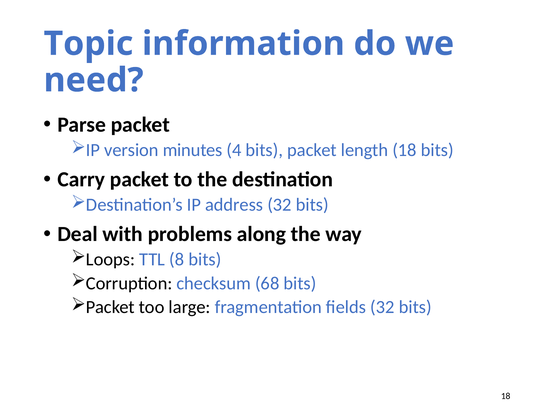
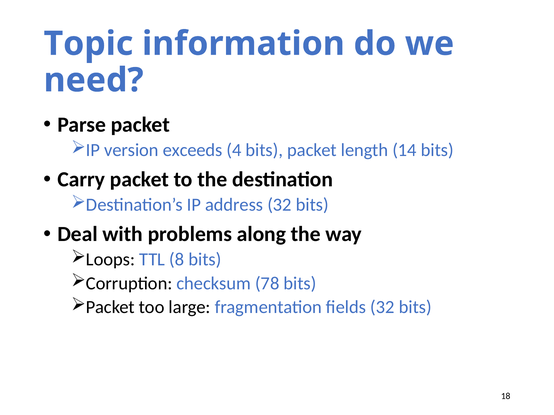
minutes: minutes -> exceeds
length 18: 18 -> 14
68: 68 -> 78
